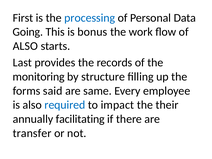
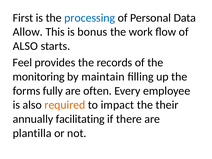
Going: Going -> Allow
Last: Last -> Feel
structure: structure -> maintain
said: said -> fully
same: same -> often
required colour: blue -> orange
transfer: transfer -> plantilla
